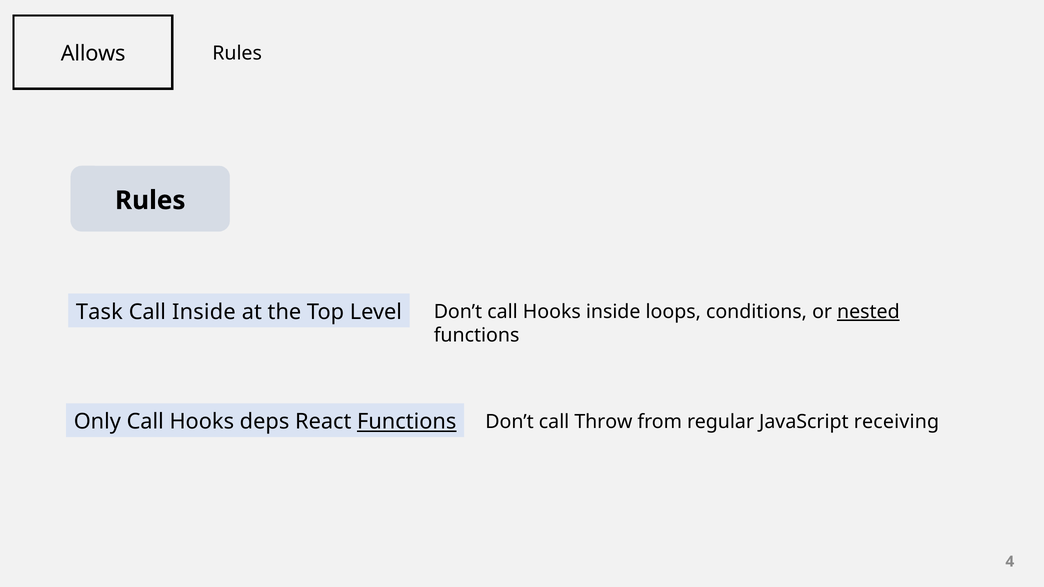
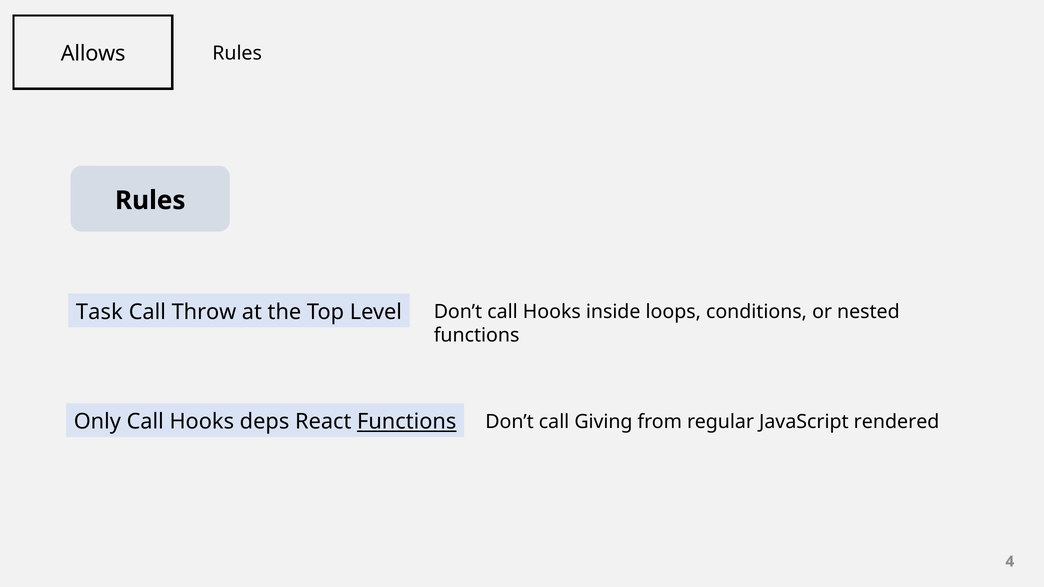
Call Inside: Inside -> Throw
nested underline: present -> none
Throw: Throw -> Giving
receiving: receiving -> rendered
